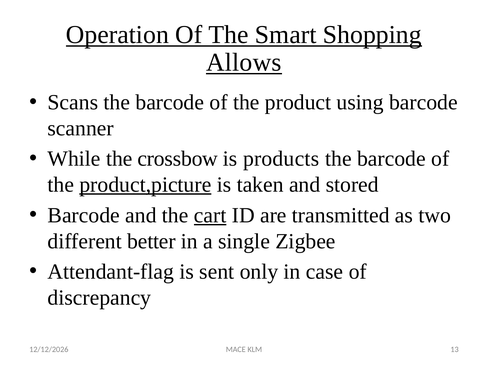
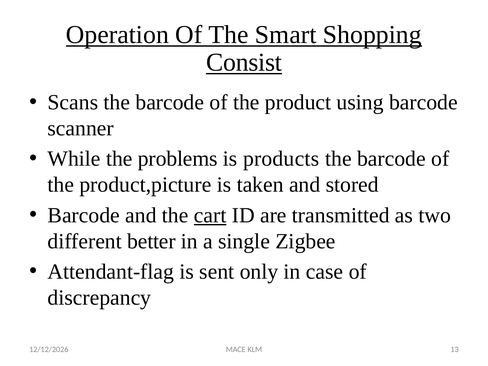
Allows: Allows -> Consist
crossbow: crossbow -> problems
product,picture underline: present -> none
